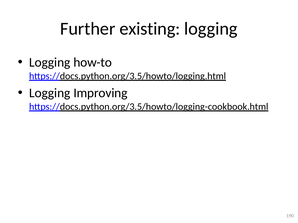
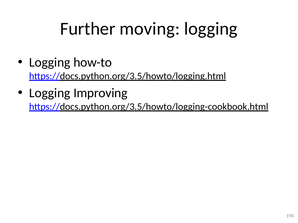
existing: existing -> moving
